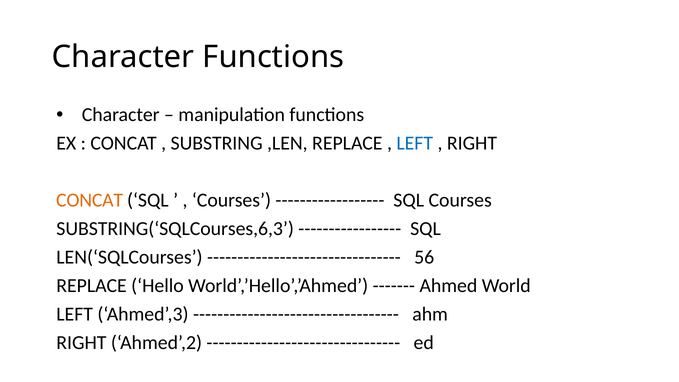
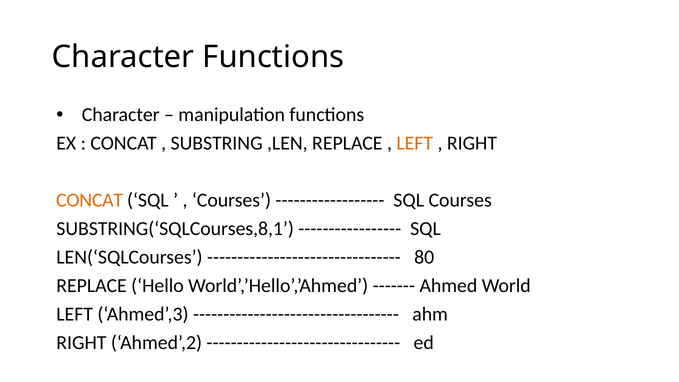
LEFT at (415, 143) colour: blue -> orange
SUBSTRING(‘SQLCourses,6,3: SUBSTRING(‘SQLCourses,6,3 -> SUBSTRING(‘SQLCourses,8,1
56: 56 -> 80
